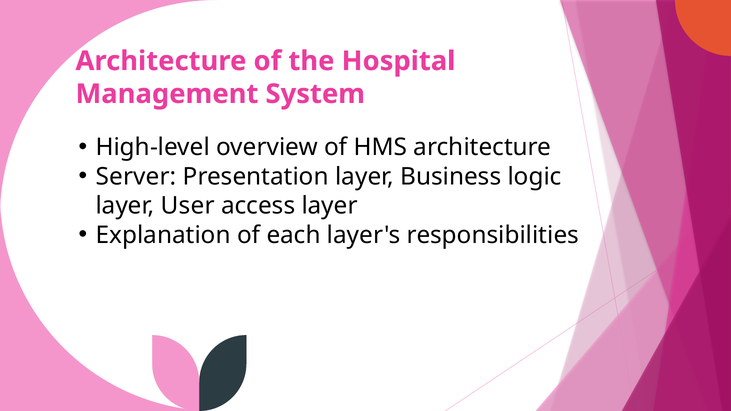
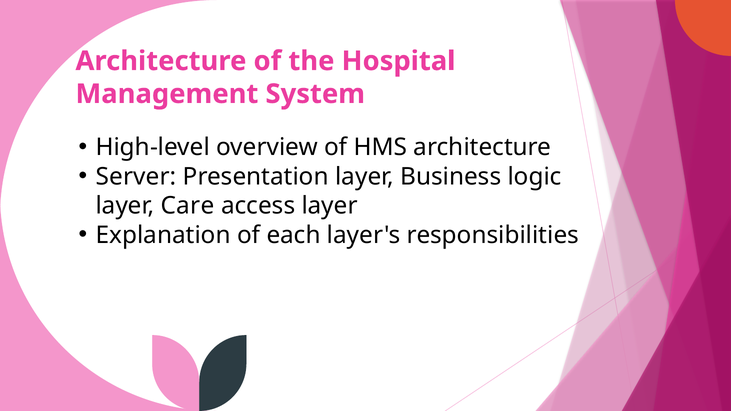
User: User -> Care
